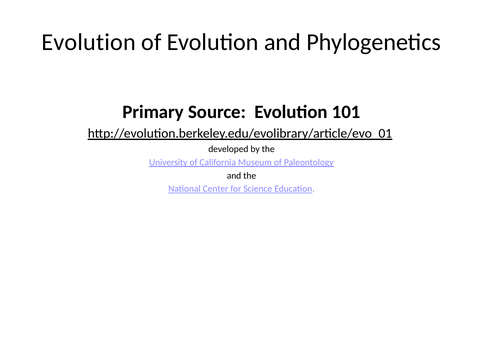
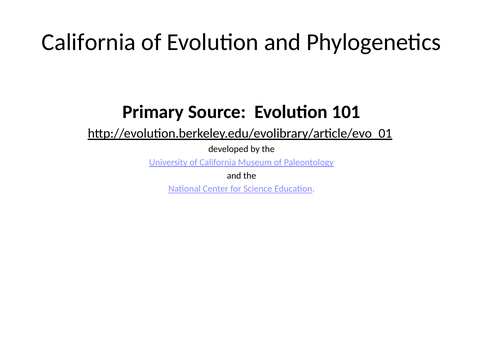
Evolution at (89, 42): Evolution -> California
